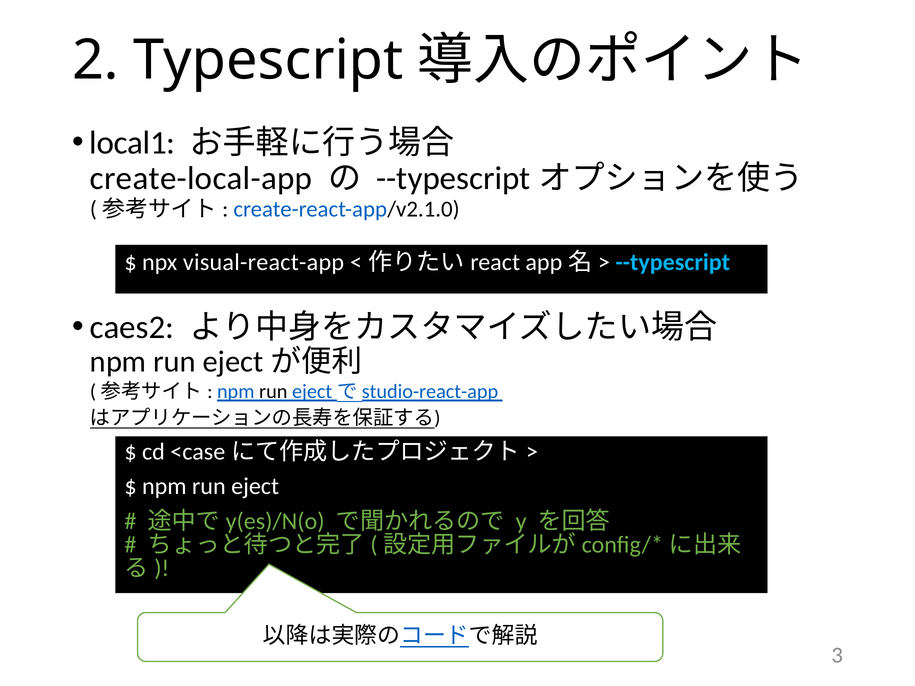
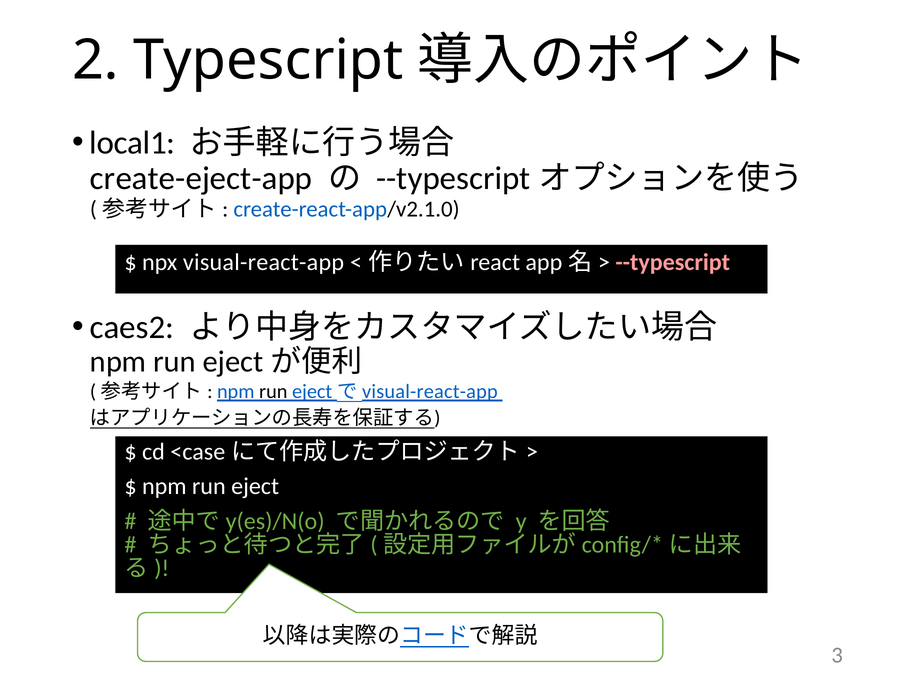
create-local-app: create-local-app -> create-eject-app
--typescript colour: light blue -> pink
studio-react-app at (430, 392): studio-react-app -> visual-react-app
